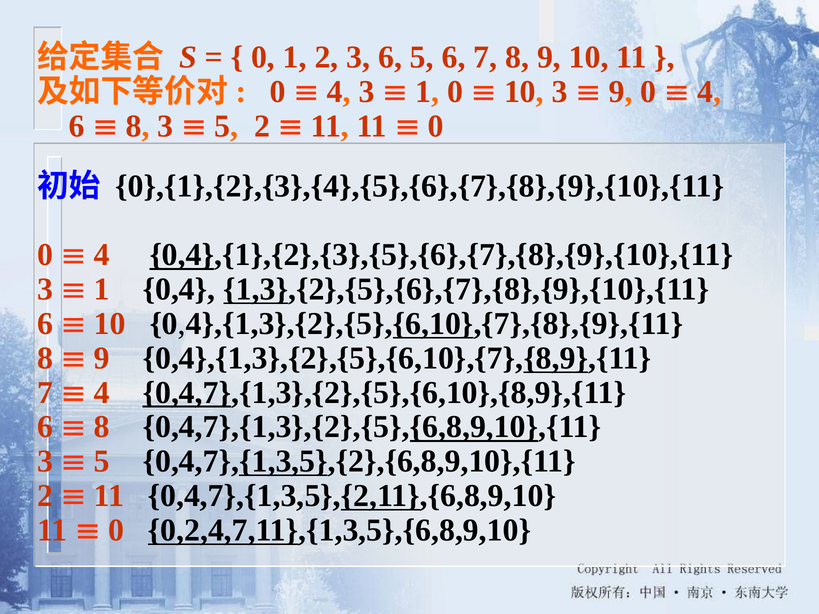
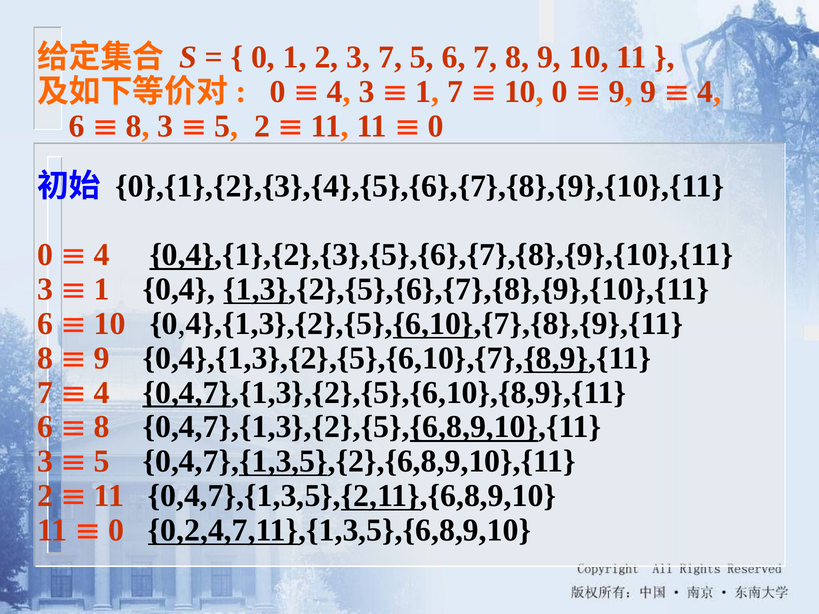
3 6: 6 -> 7
1 0: 0 -> 7
10 3: 3 -> 0
9 0: 0 -> 9
